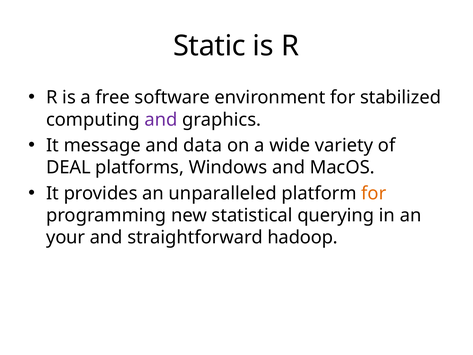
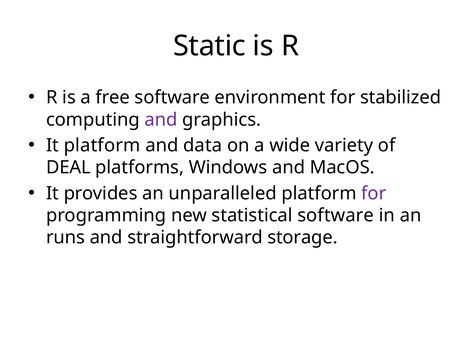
It message: message -> platform
for at (374, 193) colour: orange -> purple
statistical querying: querying -> software
your: your -> runs
hadoop: hadoop -> storage
